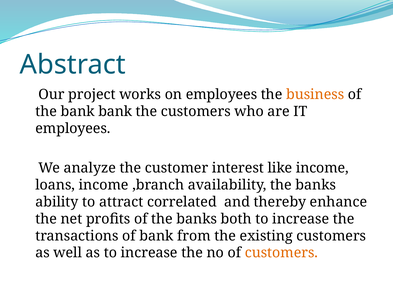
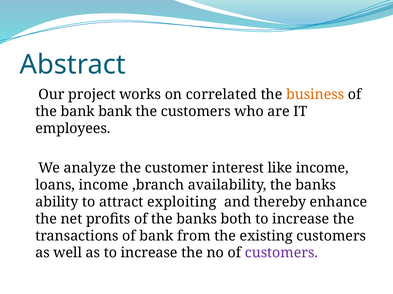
on employees: employees -> correlated
correlated: correlated -> exploiting
customers at (281, 253) colour: orange -> purple
